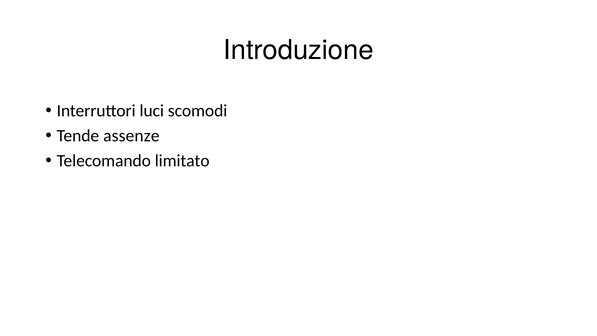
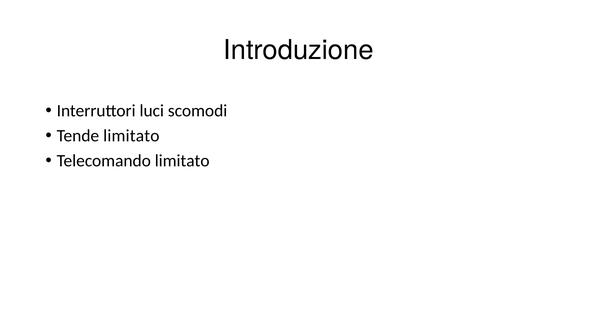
Tende assenze: assenze -> limitato
